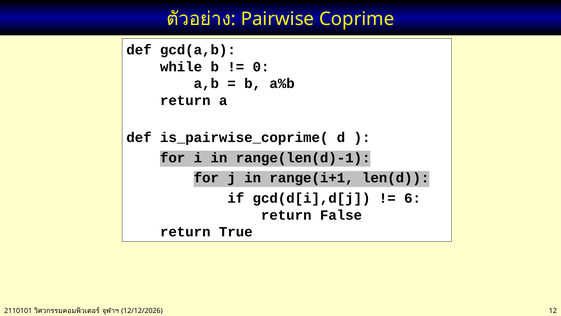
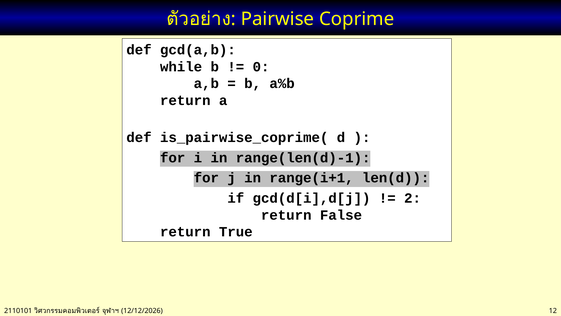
6: 6 -> 2
